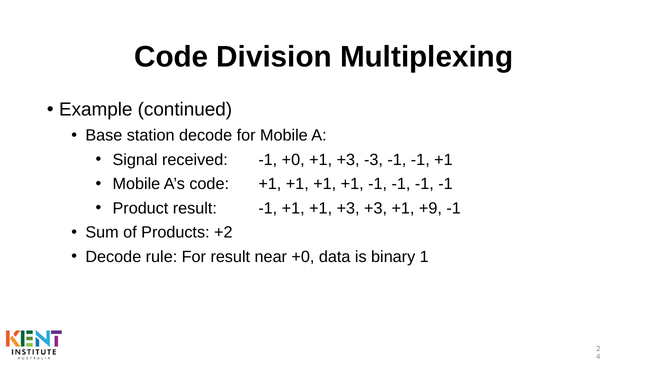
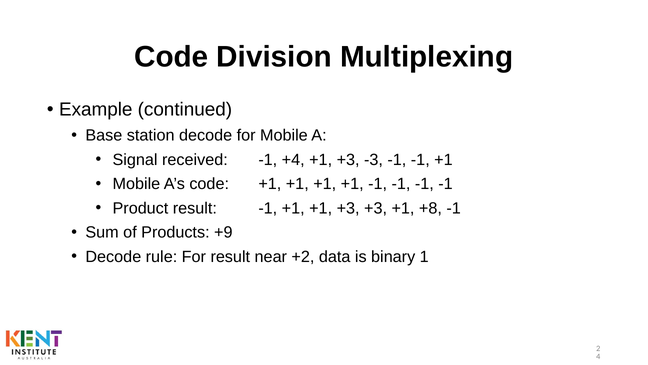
-1 +0: +0 -> +4
+9: +9 -> +8
+2: +2 -> +9
near +0: +0 -> +2
